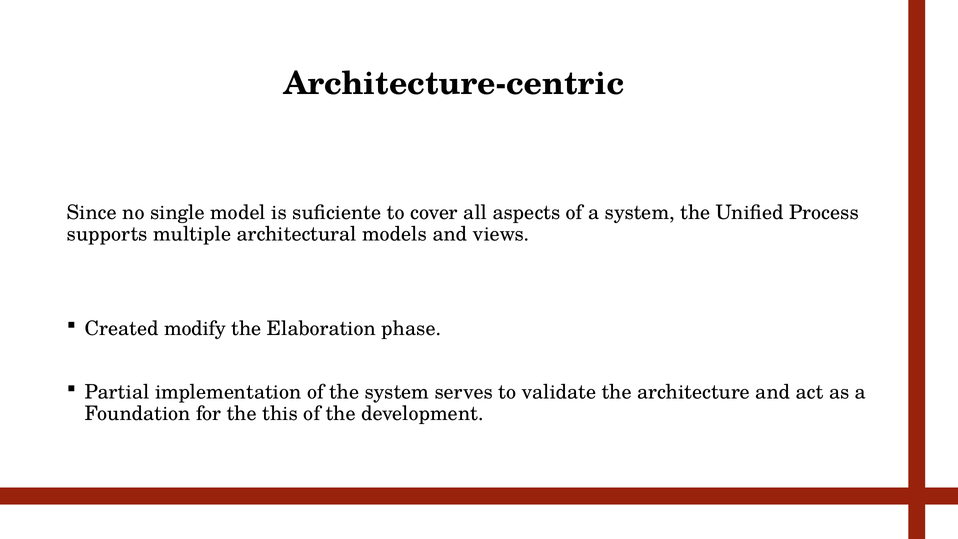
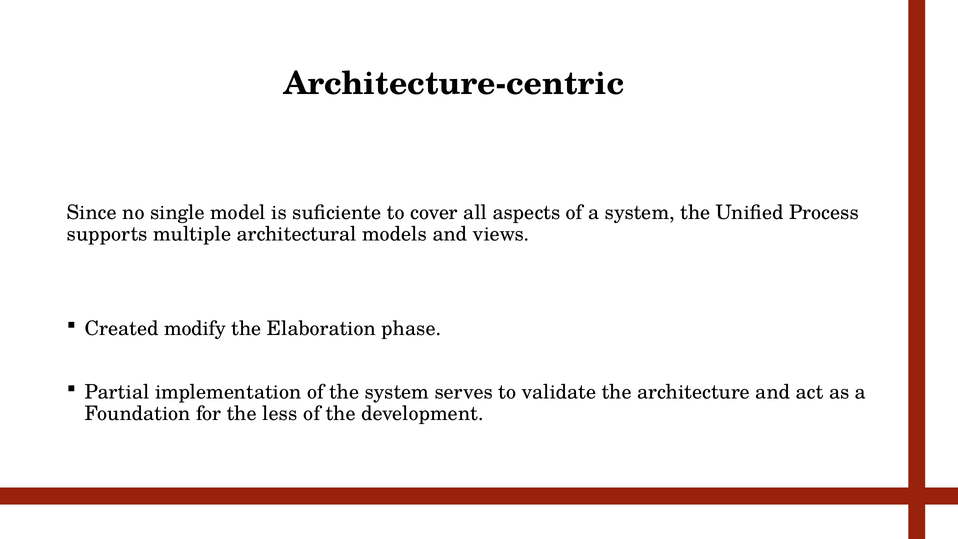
this: this -> less
